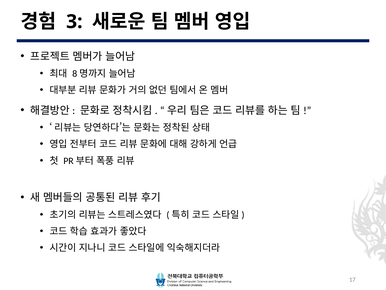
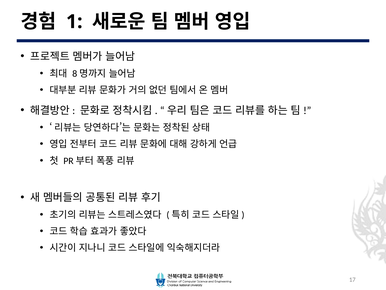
3: 3 -> 1
